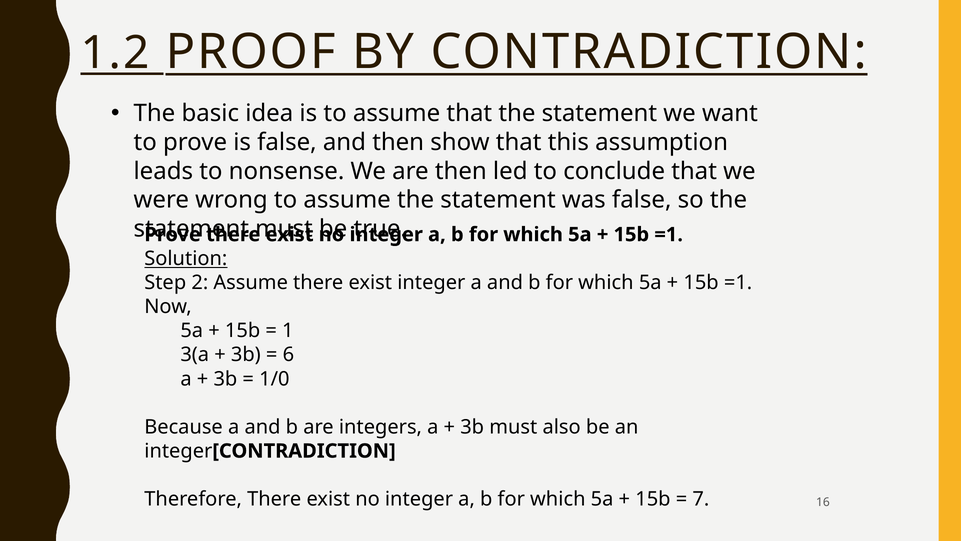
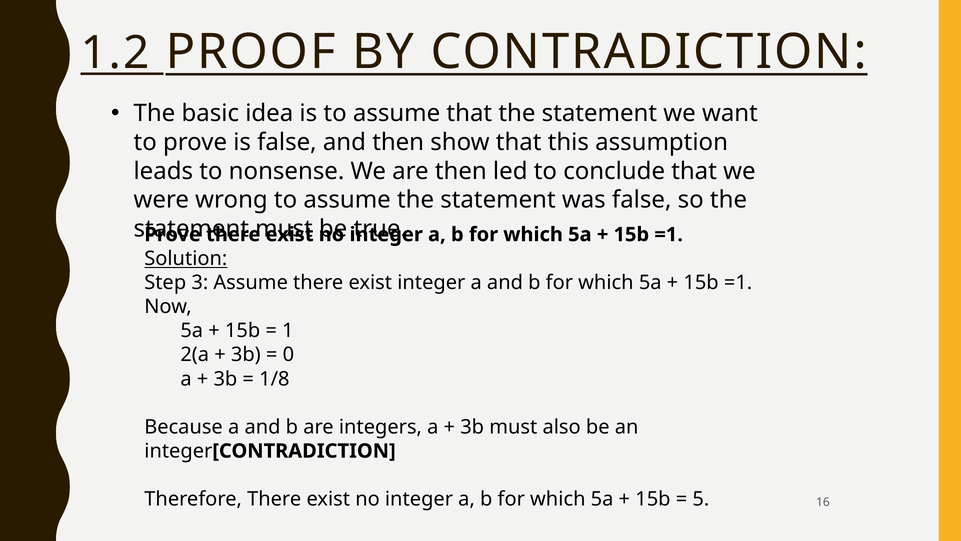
2: 2 -> 3
3(a: 3(a -> 2(a
6: 6 -> 0
1/0: 1/0 -> 1/8
7: 7 -> 5
